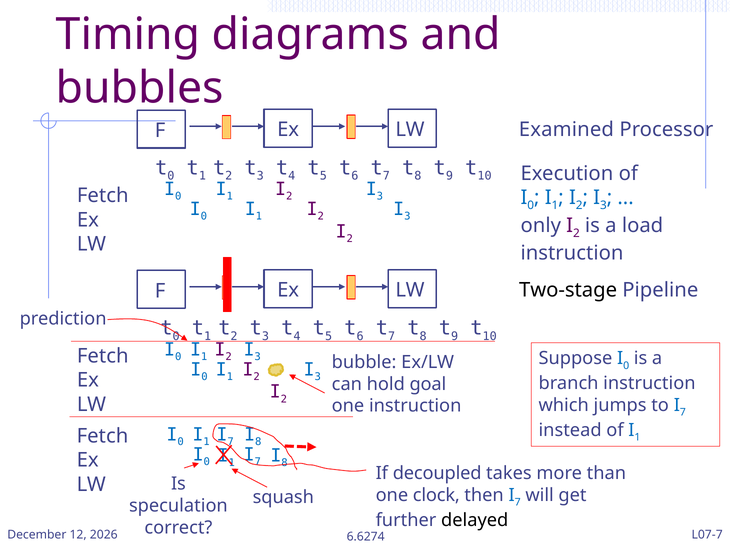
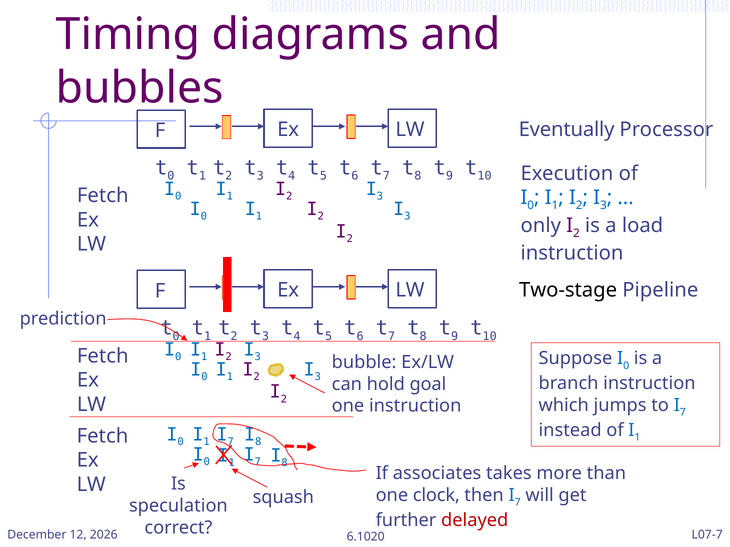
Examined: Examined -> Eventually
decoupled: decoupled -> associates
delayed colour: black -> red
6.6274: 6.6274 -> 6.1020
